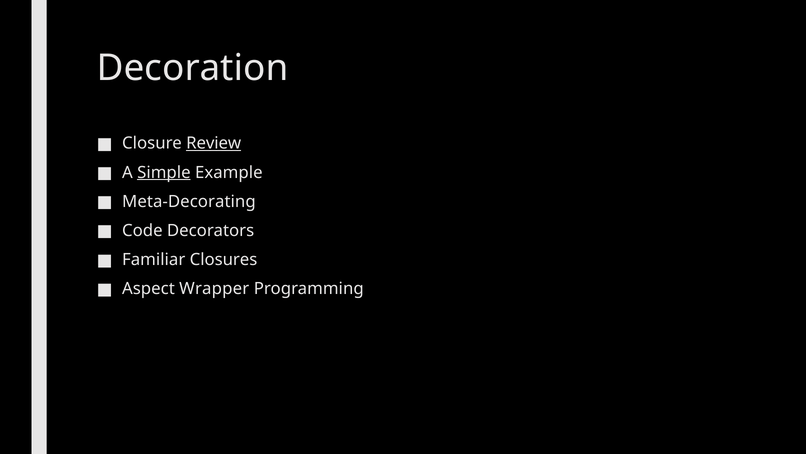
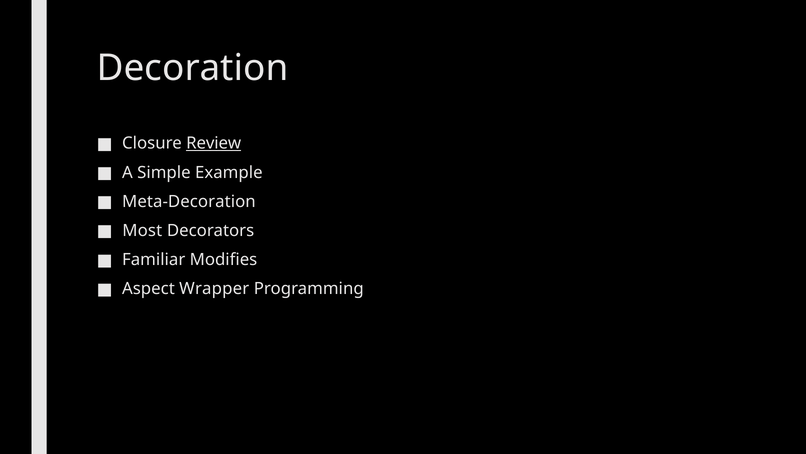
Simple underline: present -> none
Meta-Decorating: Meta-Decorating -> Meta-Decoration
Code: Code -> Most
Closures: Closures -> Modifies
